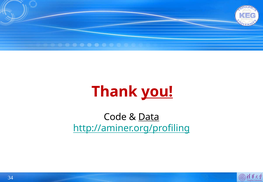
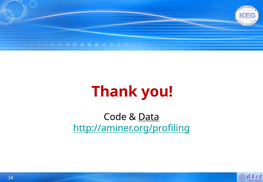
you underline: present -> none
